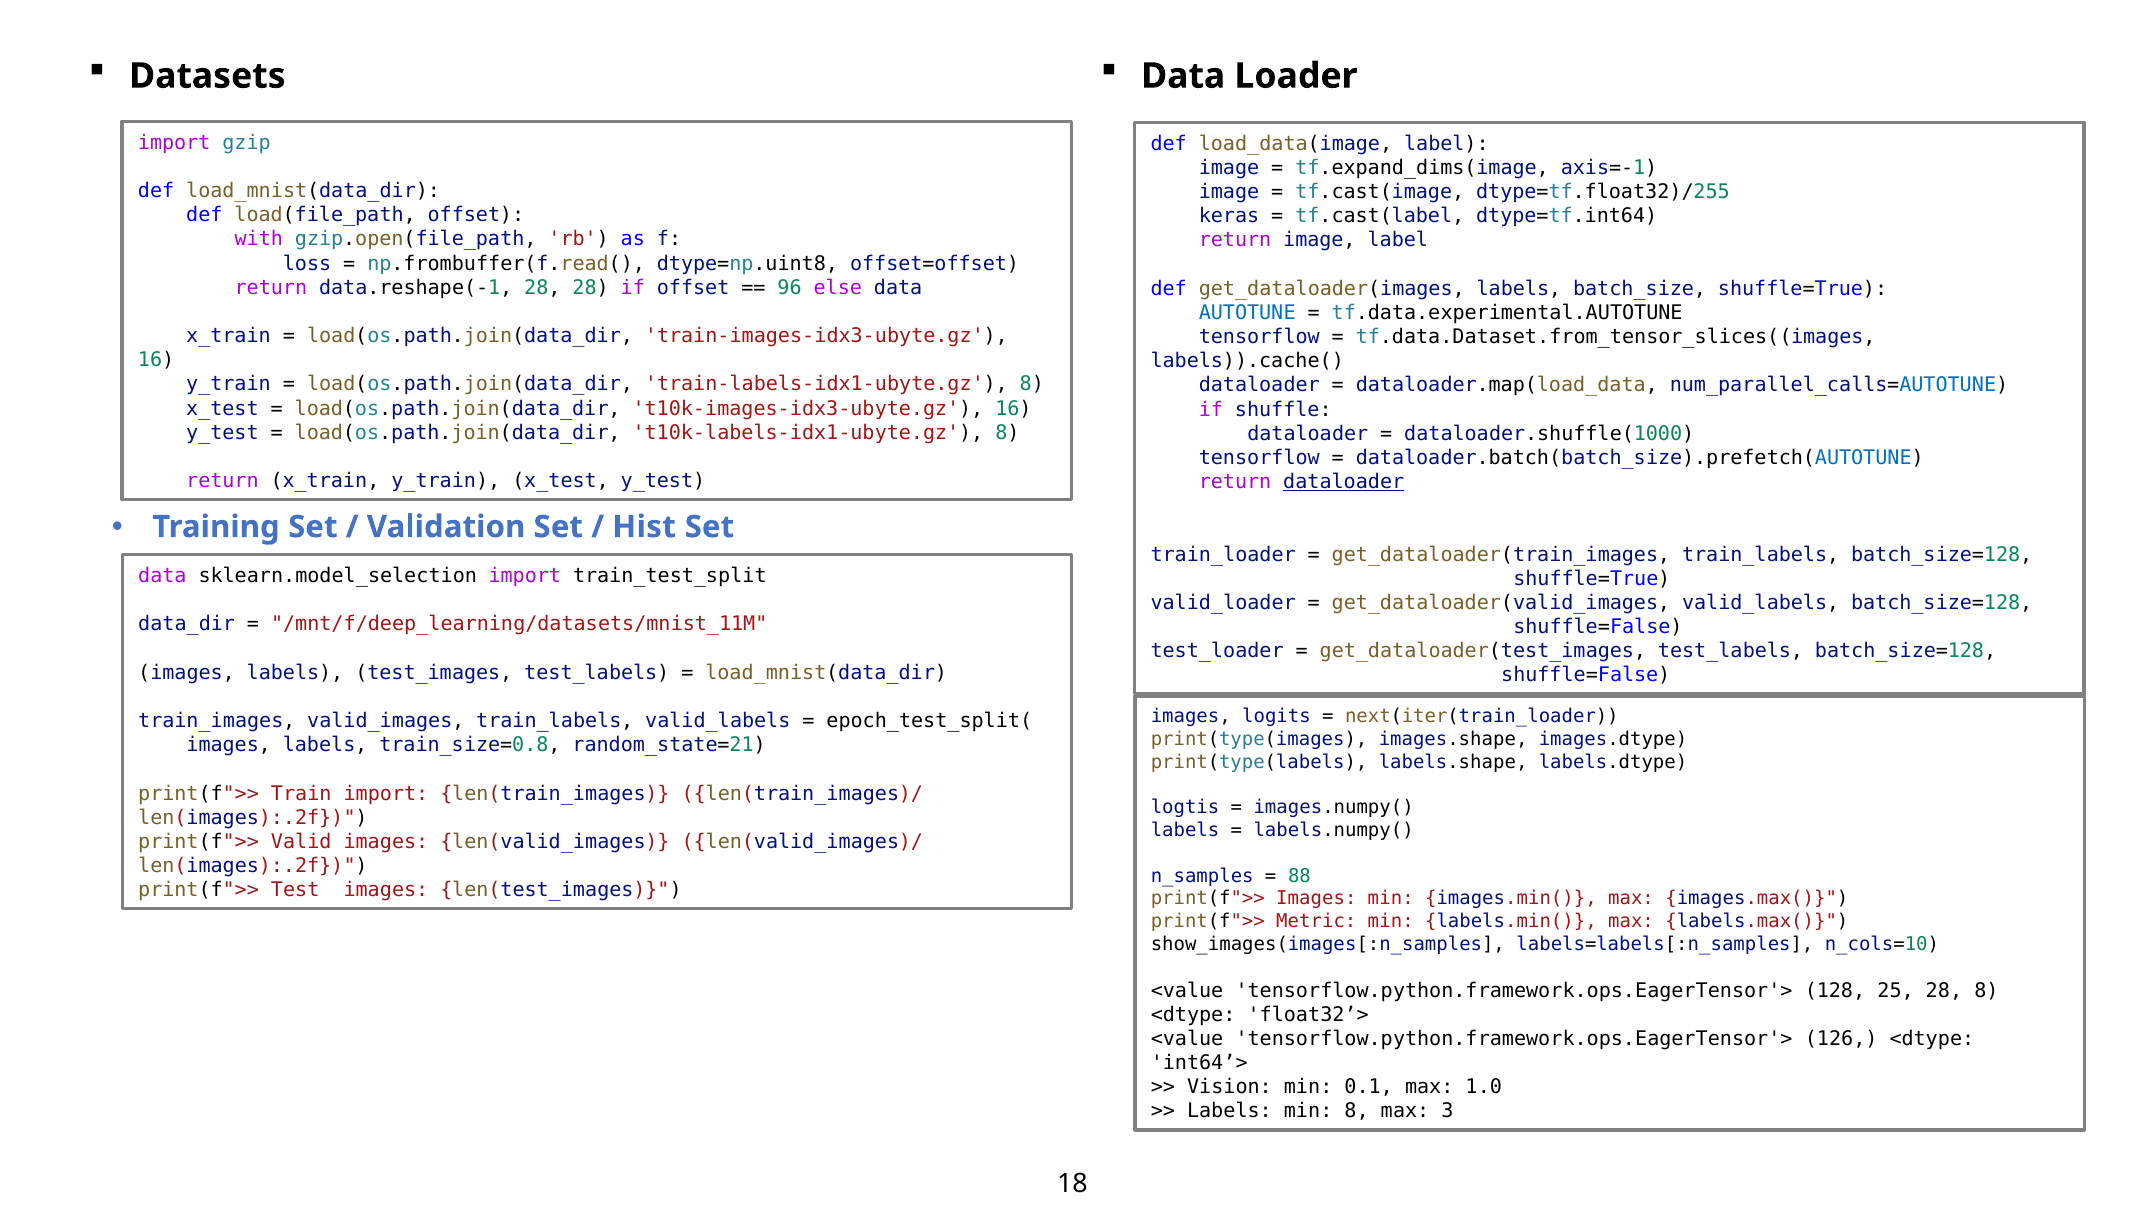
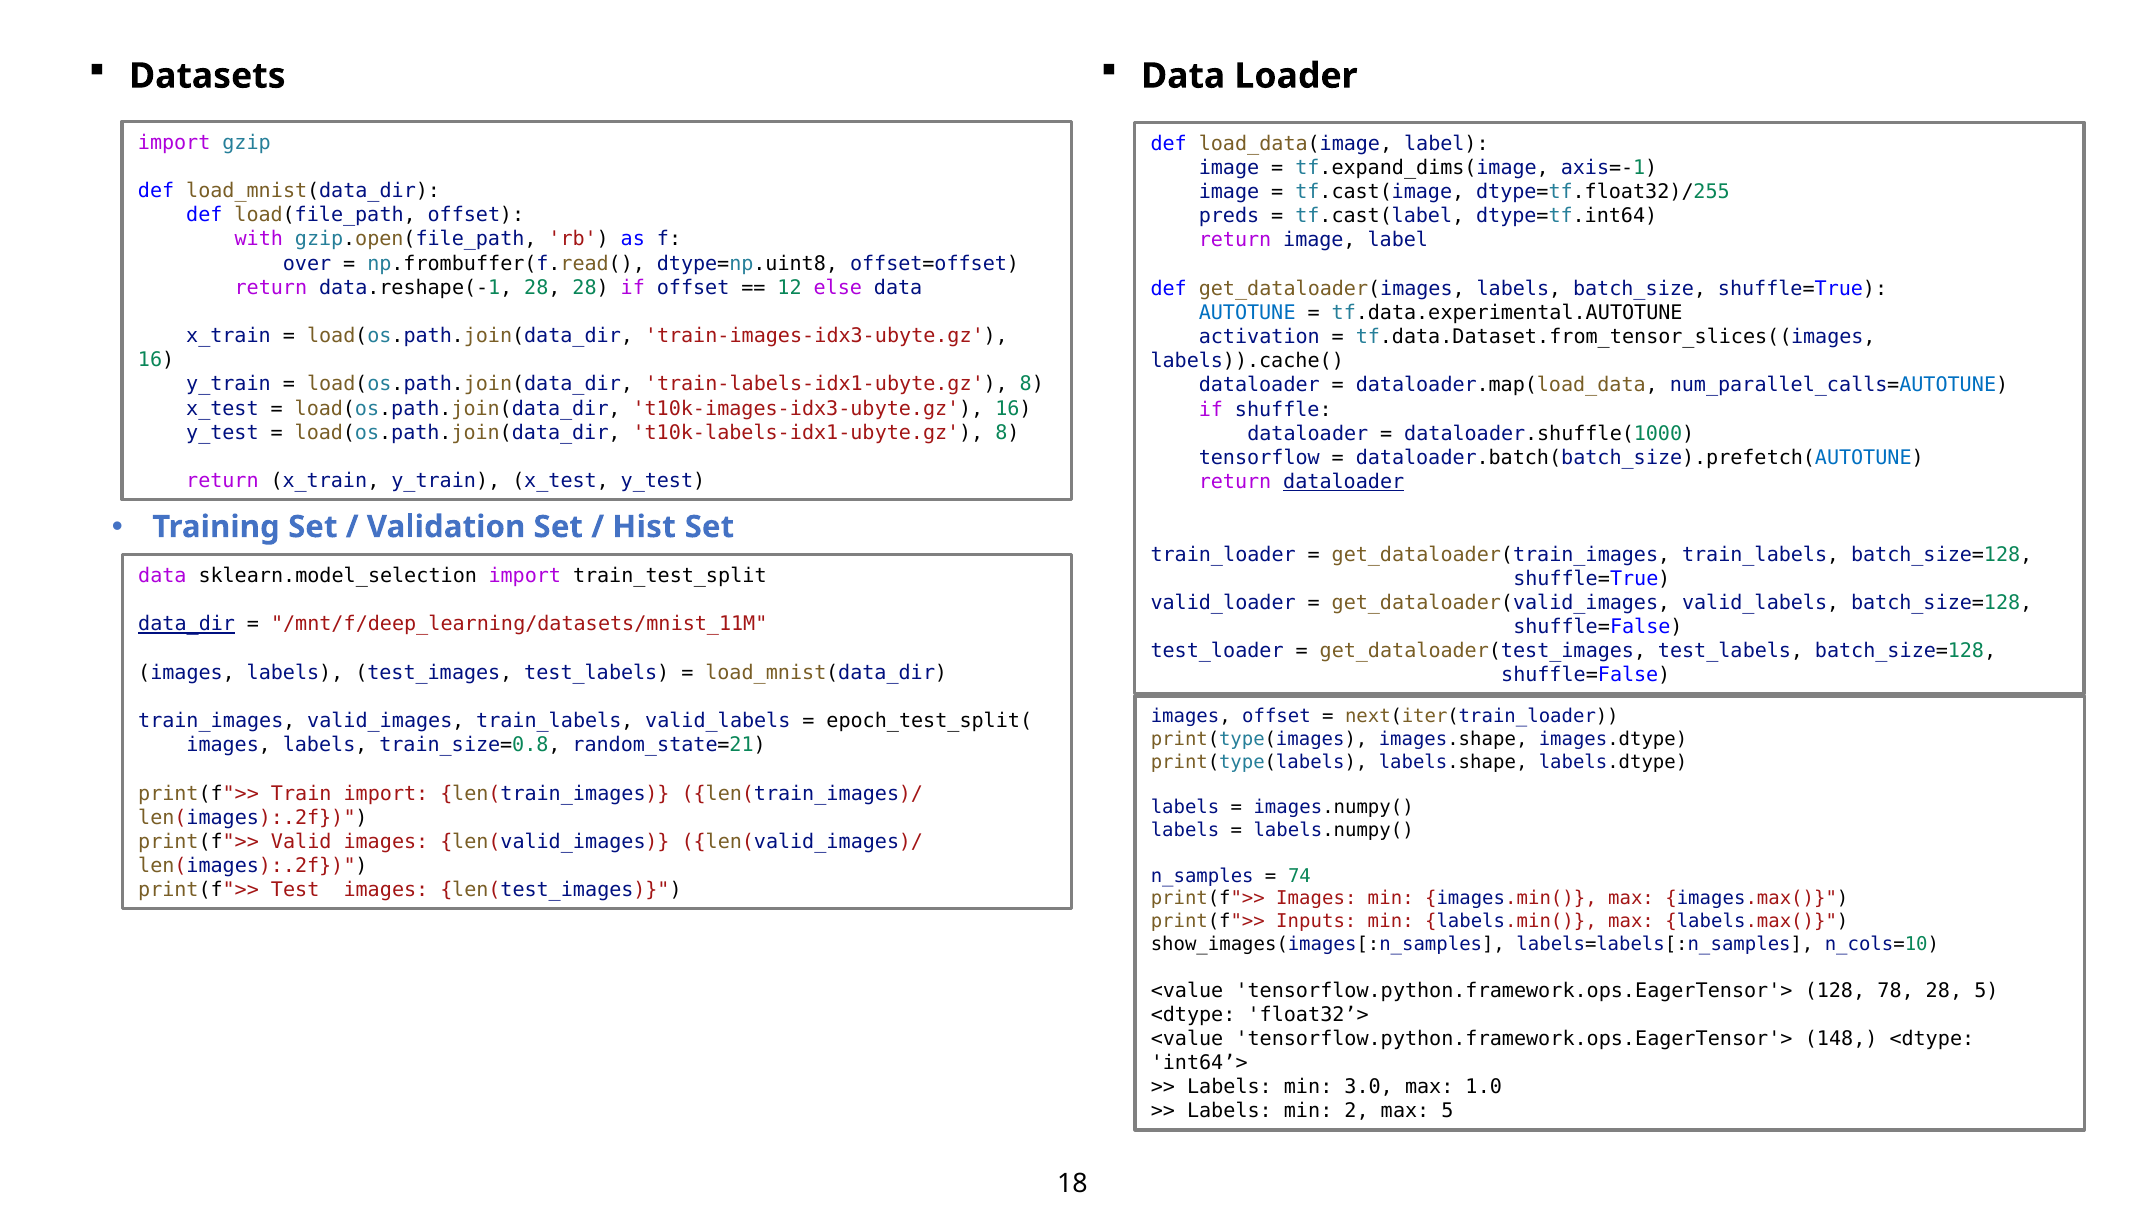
keras: keras -> preds
loss: loss -> over
96: 96 -> 12
tensorflow at (1259, 337): tensorflow -> activation
data_dir underline: none -> present
images logits: logits -> offset
logtis at (1185, 808): logtis -> labels
88: 88 -> 74
Metric: Metric -> Inputs
25: 25 -> 78
28 8: 8 -> 5
126: 126 -> 148
Vision at (1229, 1088): Vision -> Labels
0.1: 0.1 -> 3.0
min 8: 8 -> 2
max 3: 3 -> 5
